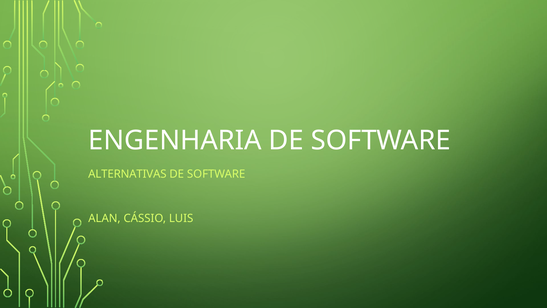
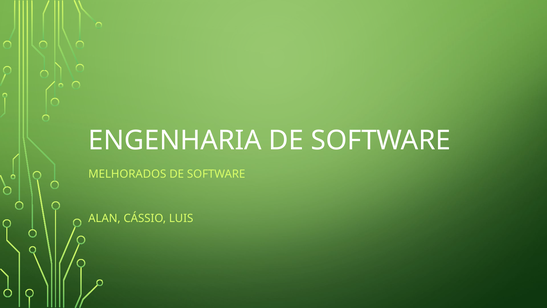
ALTERNATIVAS: ALTERNATIVAS -> MELHORADOS
